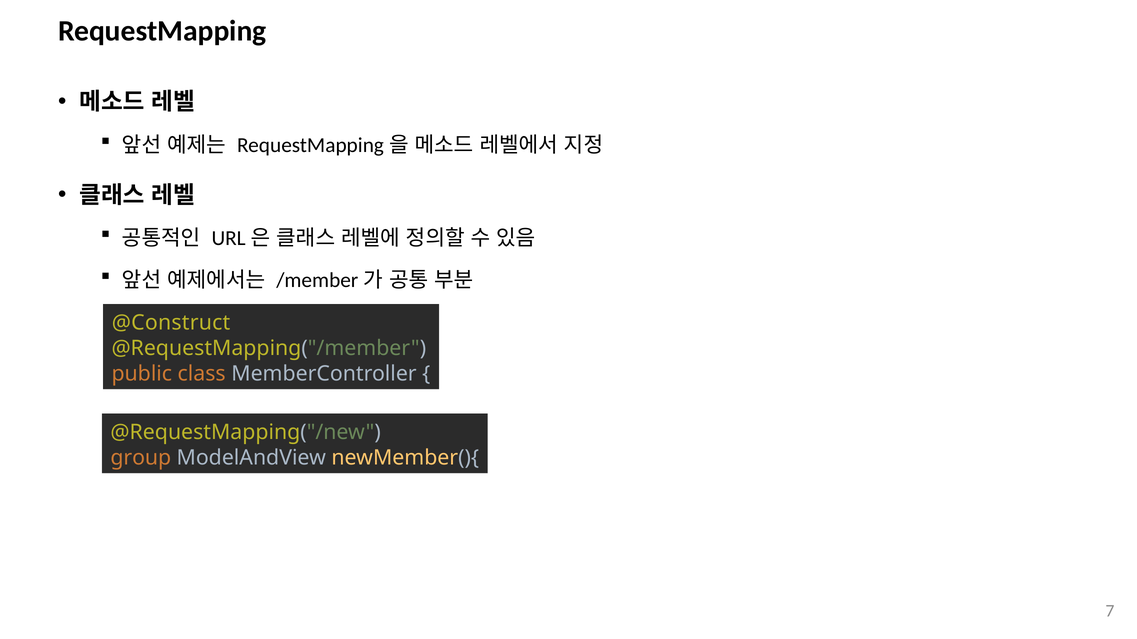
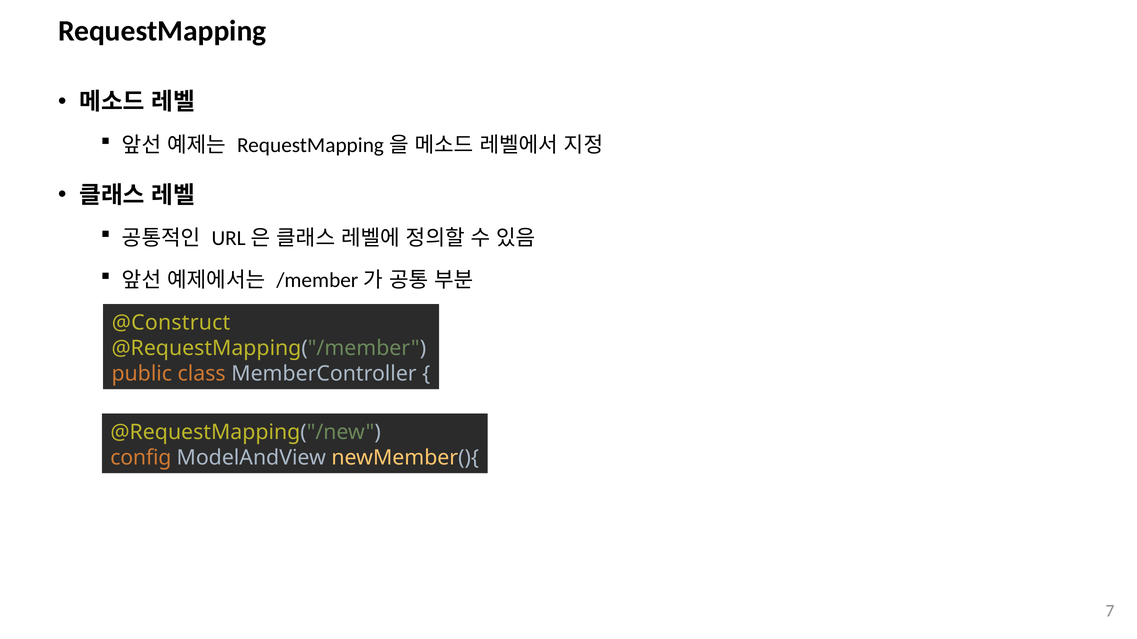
group: group -> config
